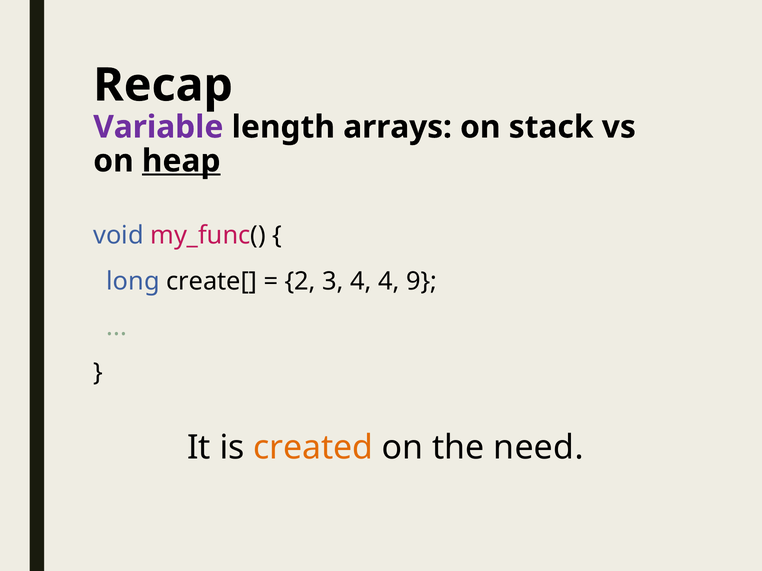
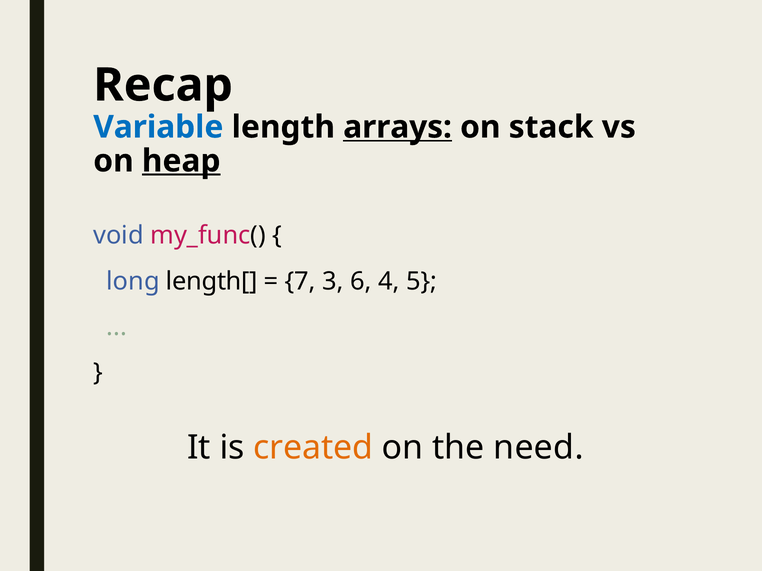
Variable colour: purple -> blue
arrays underline: none -> present
create[: create[ -> length[
2: 2 -> 7
3 4: 4 -> 6
9: 9 -> 5
